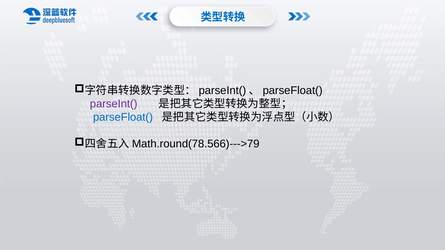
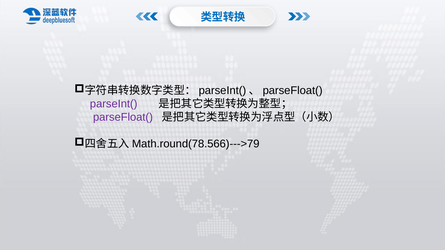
parseFloat( colour: blue -> purple
